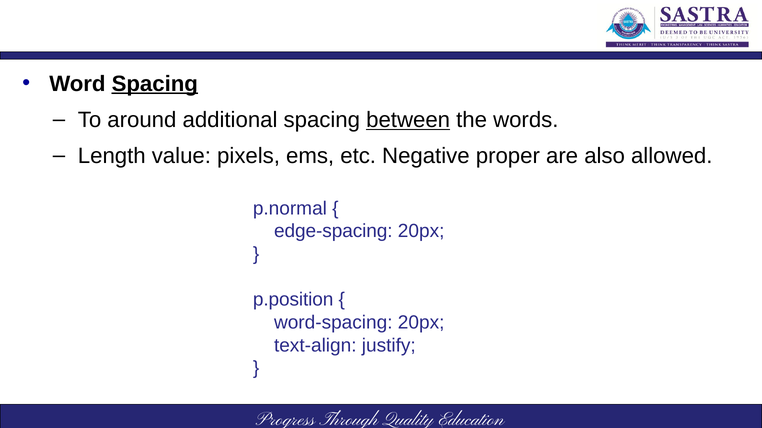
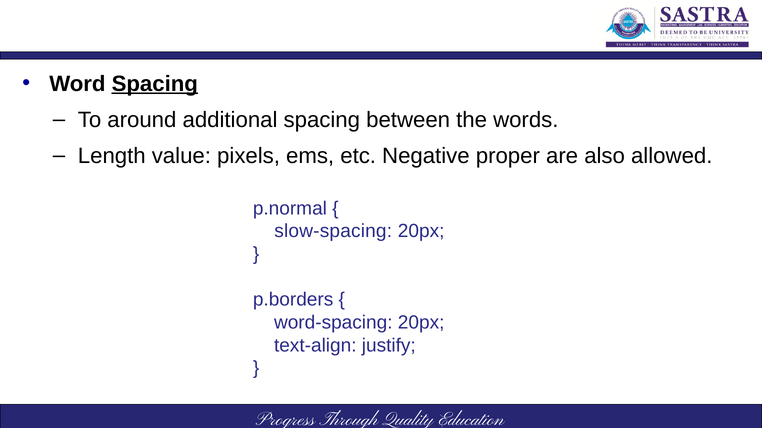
between underline: present -> none
edge-spacing: edge-spacing -> slow-spacing
p.position: p.position -> p.borders
